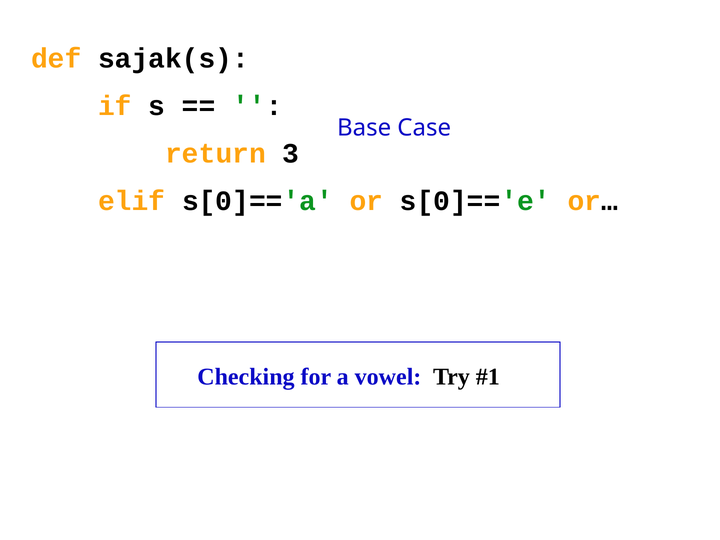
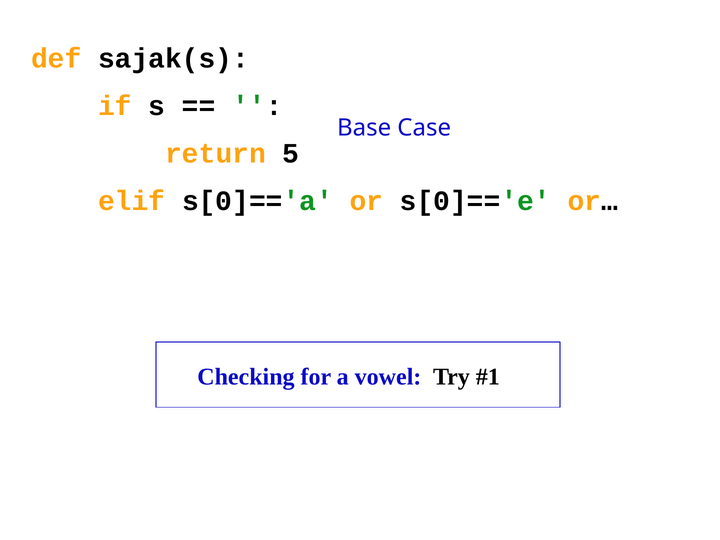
3: 3 -> 5
